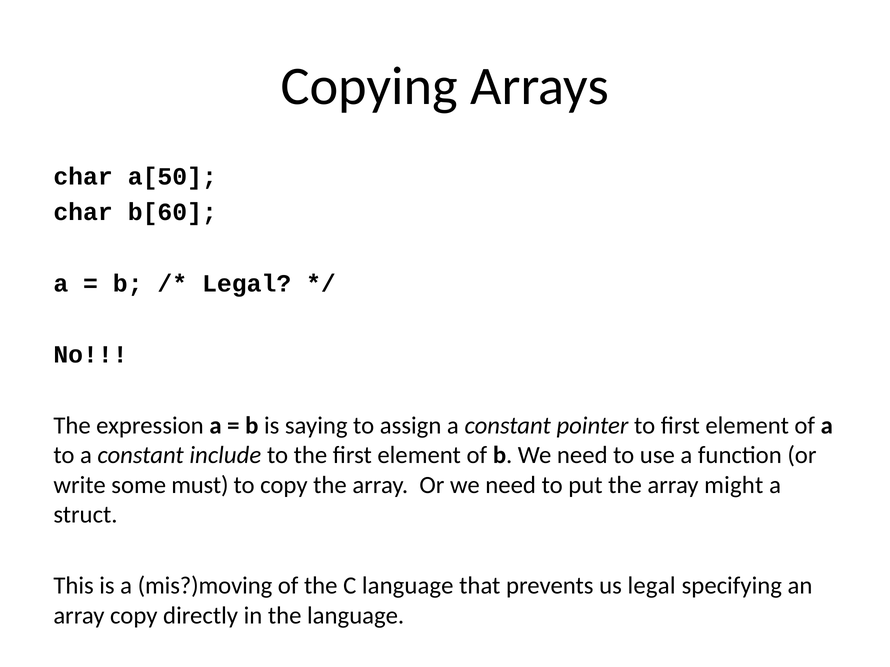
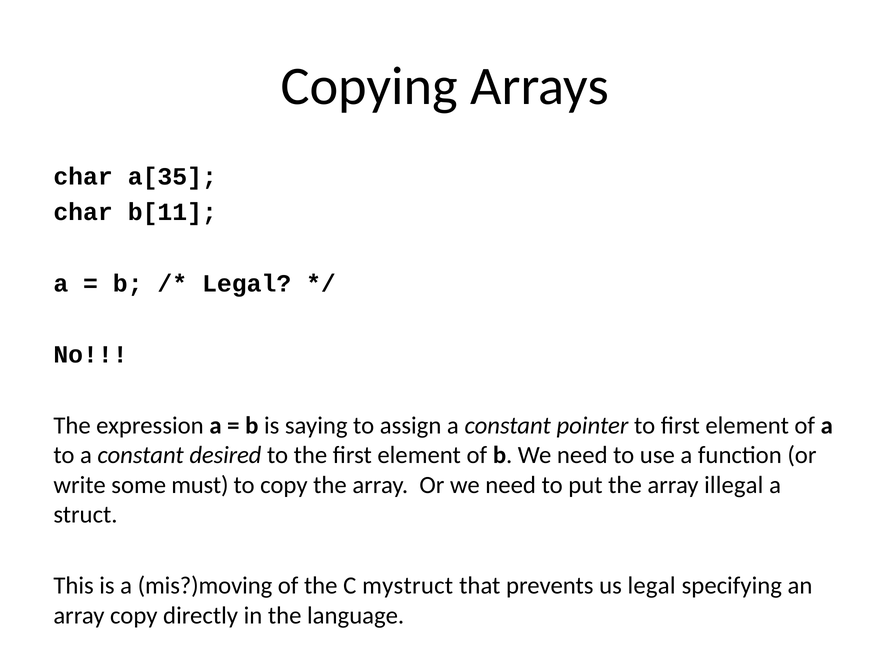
a[50: a[50 -> a[35
b[60: b[60 -> b[11
include: include -> desired
might: might -> illegal
C language: language -> mystruct
